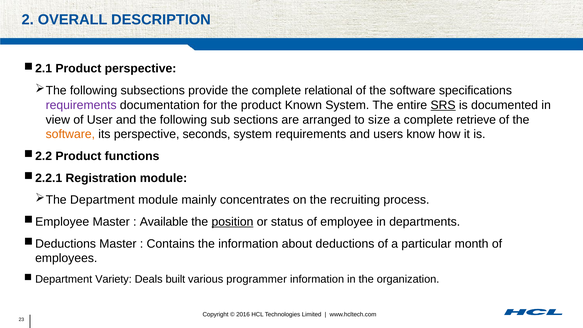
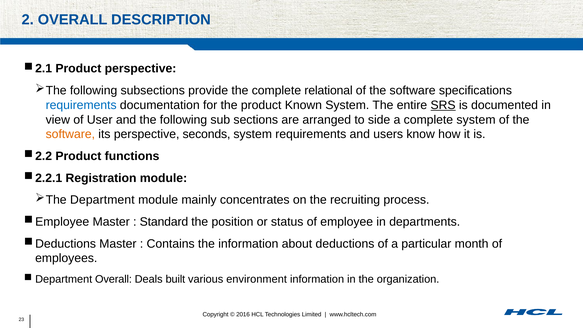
requirements at (81, 105) colour: purple -> blue
size: size -> side
complete retrieve: retrieve -> system
Available: Available -> Standard
position underline: present -> none
Variety at (113, 279): Variety -> Overall
programmer: programmer -> environment
